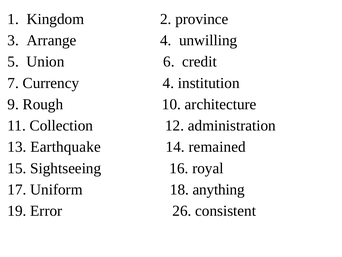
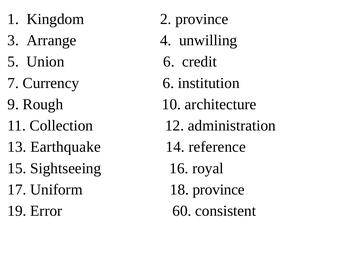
Currency 4: 4 -> 6
remained: remained -> reference
18 anything: anything -> province
26: 26 -> 60
